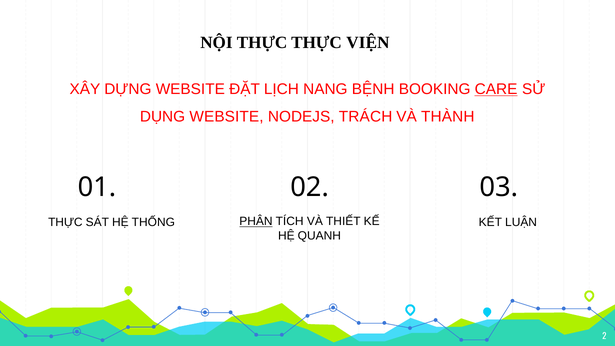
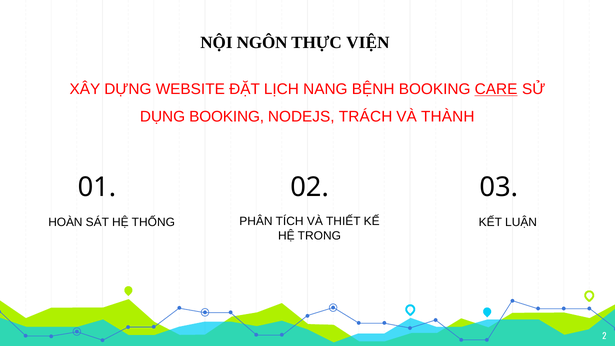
NỘI THỰC: THỰC -> NGÔN
DỤNG WEBSITE: WEBSITE -> BOOKING
PHÂN underline: present -> none
THỰC at (65, 223): THỰC -> HOÀN
QUANH: QUANH -> TRONG
